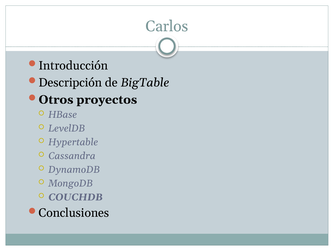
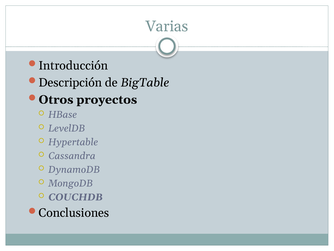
Carlos: Carlos -> Varias
